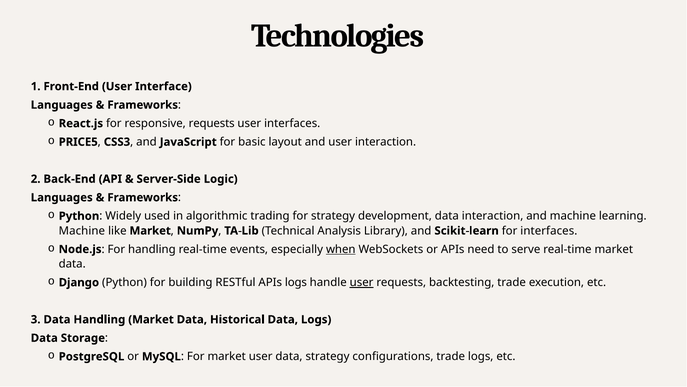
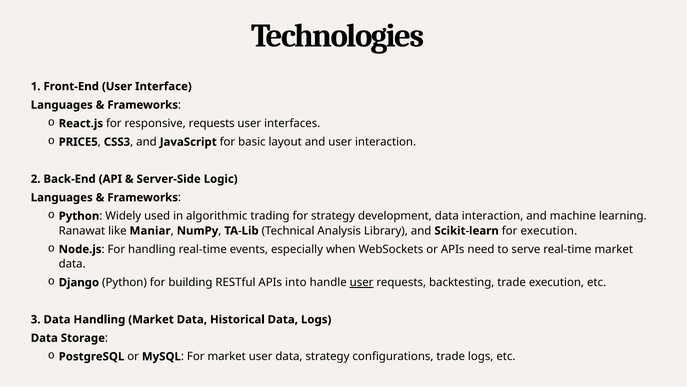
Machine at (82, 231): Machine -> Ranawat
like Market: Market -> Maniar
for interfaces: interfaces -> execution
when underline: present -> none
APIs logs: logs -> into
